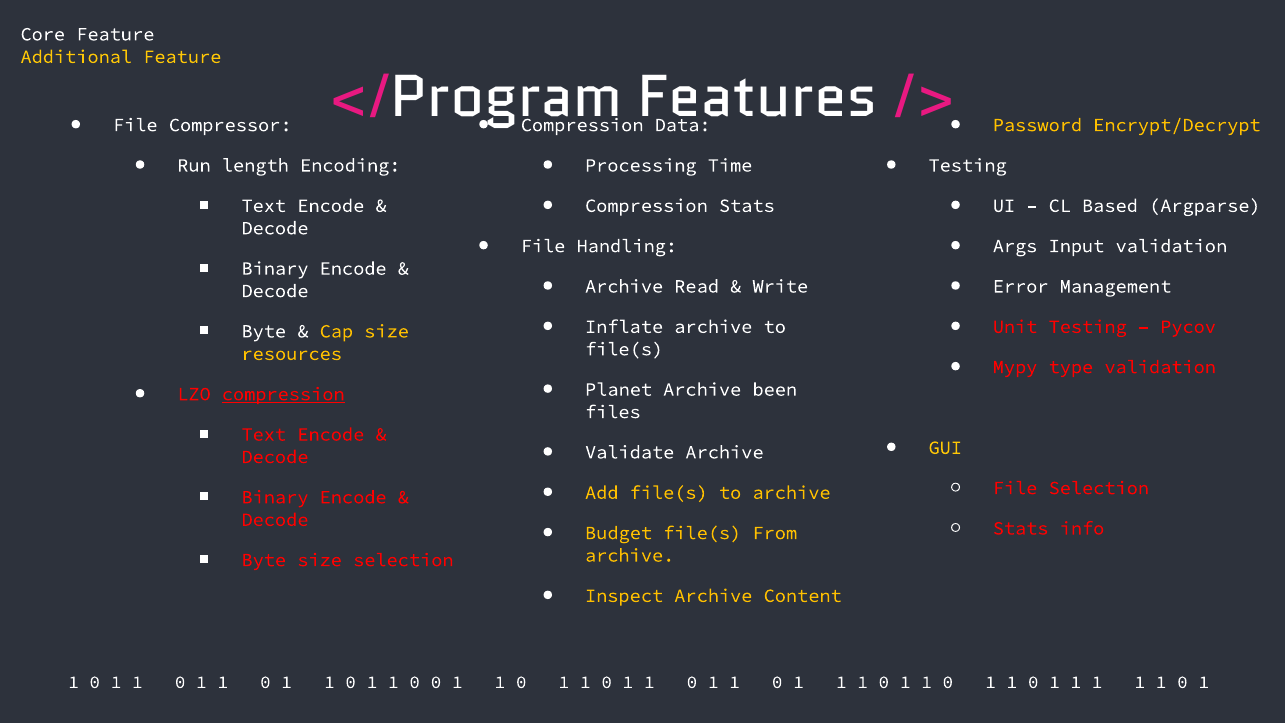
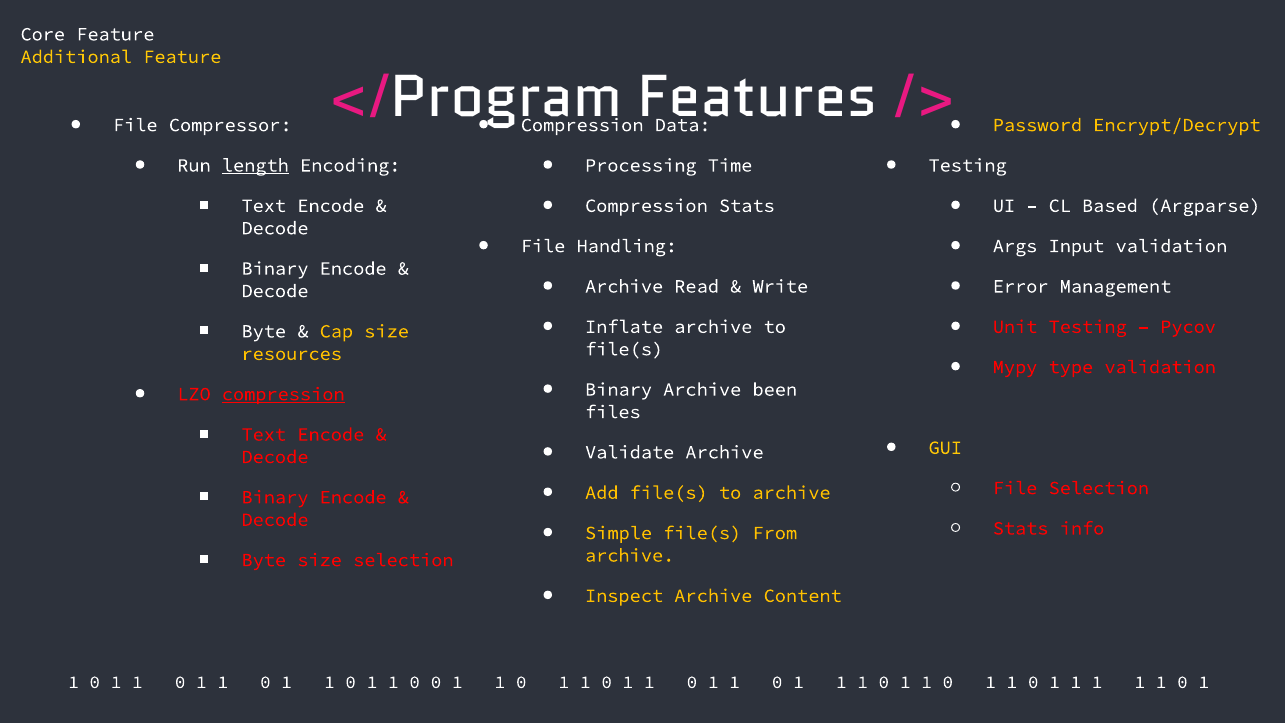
length underline: none -> present
Planet at (619, 389): Planet -> Binary
Budget: Budget -> Simple
